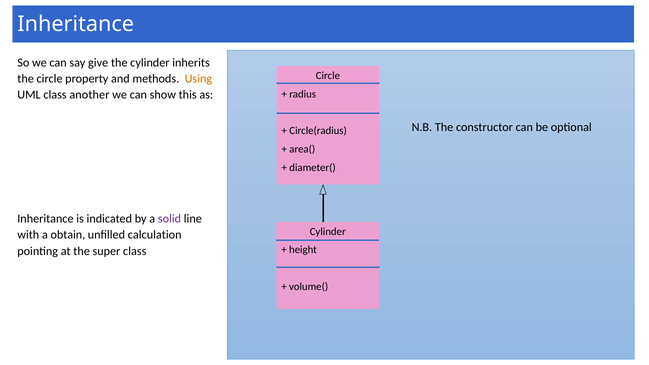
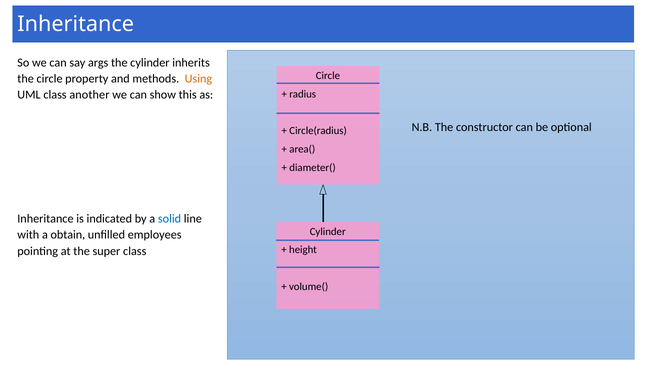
give: give -> args
solid colour: purple -> blue
calculation: calculation -> employees
